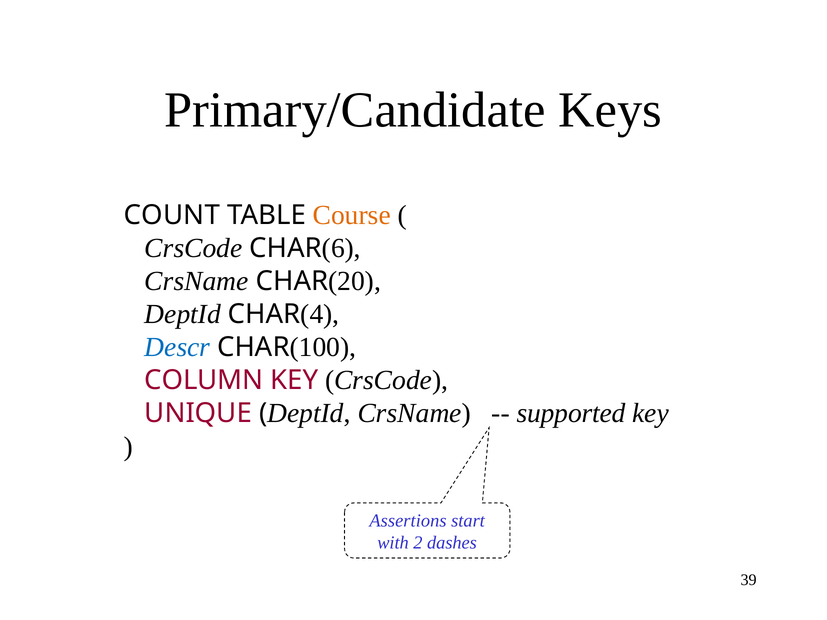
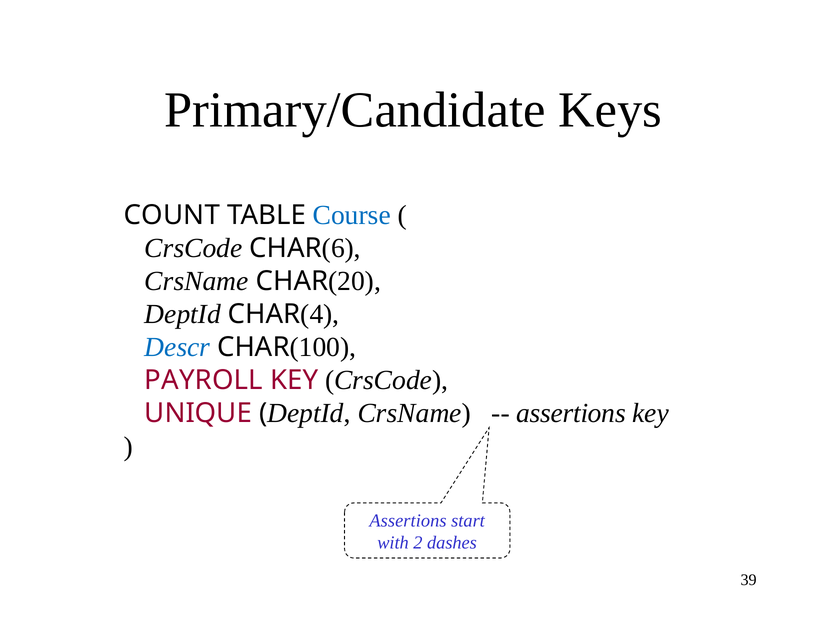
Course colour: orange -> blue
COLUMN: COLUMN -> PAYROLL
supported at (571, 414): supported -> assertions
